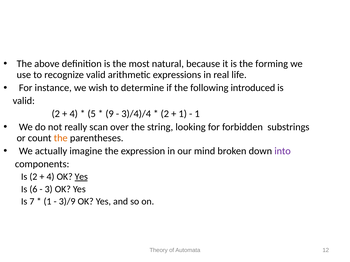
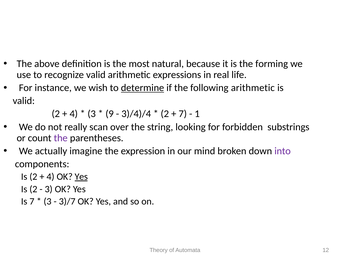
determine underline: none -> present
following introduced: introduced -> arithmetic
5 at (92, 114): 5 -> 3
1 at (183, 114): 1 -> 7
the at (61, 138) colour: orange -> purple
6 at (33, 189): 6 -> 2
1 at (48, 202): 1 -> 3
3)/9: 3)/9 -> 3)/7
